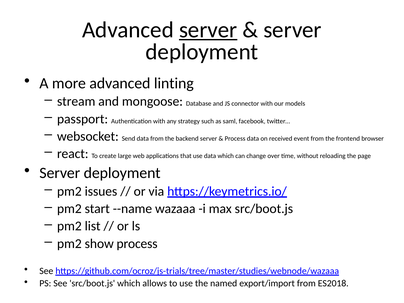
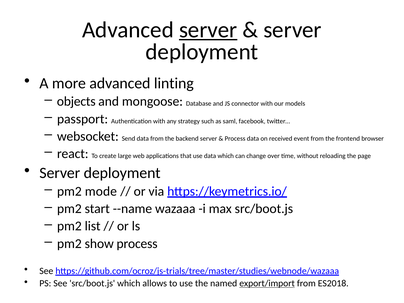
stream: stream -> objects
issues: issues -> mode
export/import underline: none -> present
